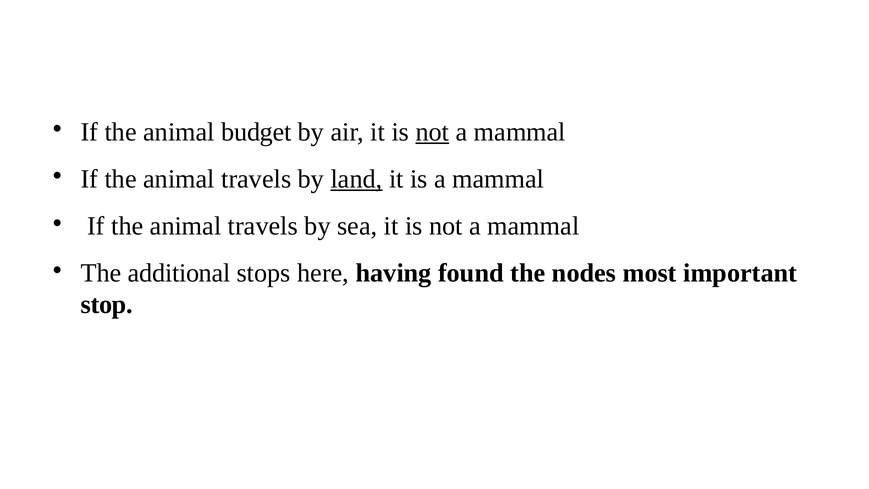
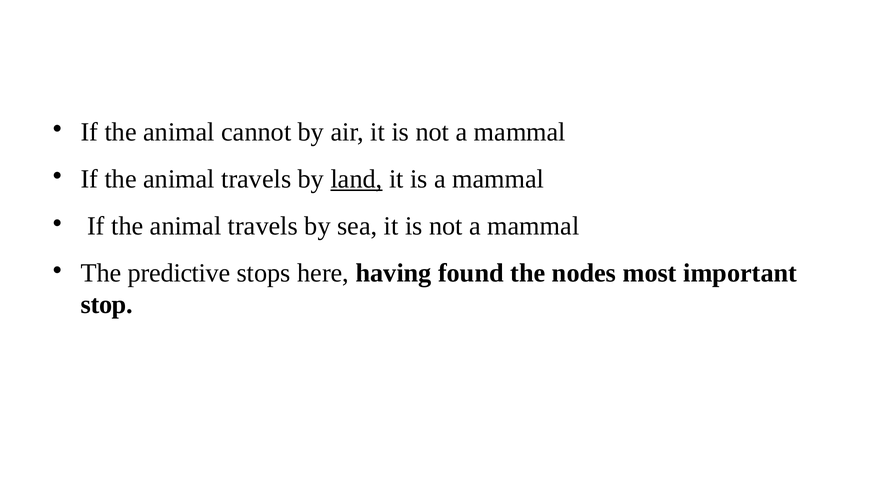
budget: budget -> cannot
not at (432, 132) underline: present -> none
additional: additional -> predictive
